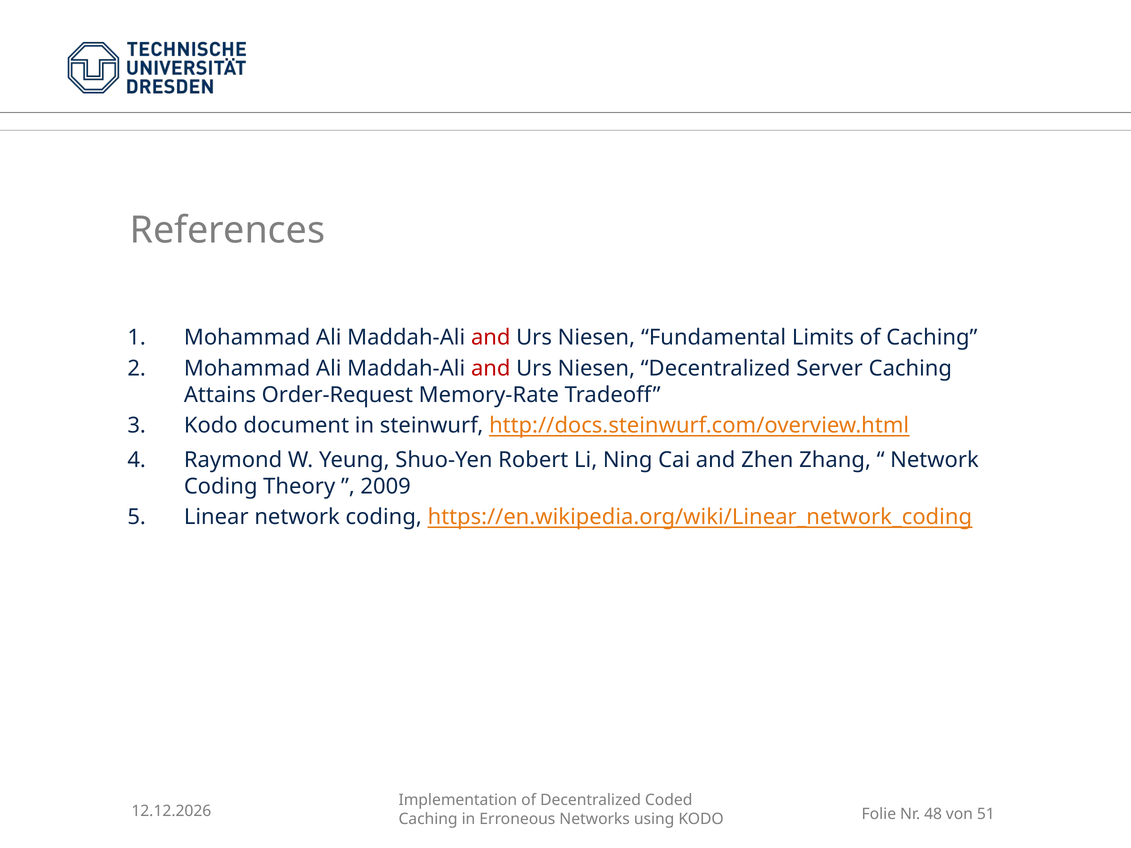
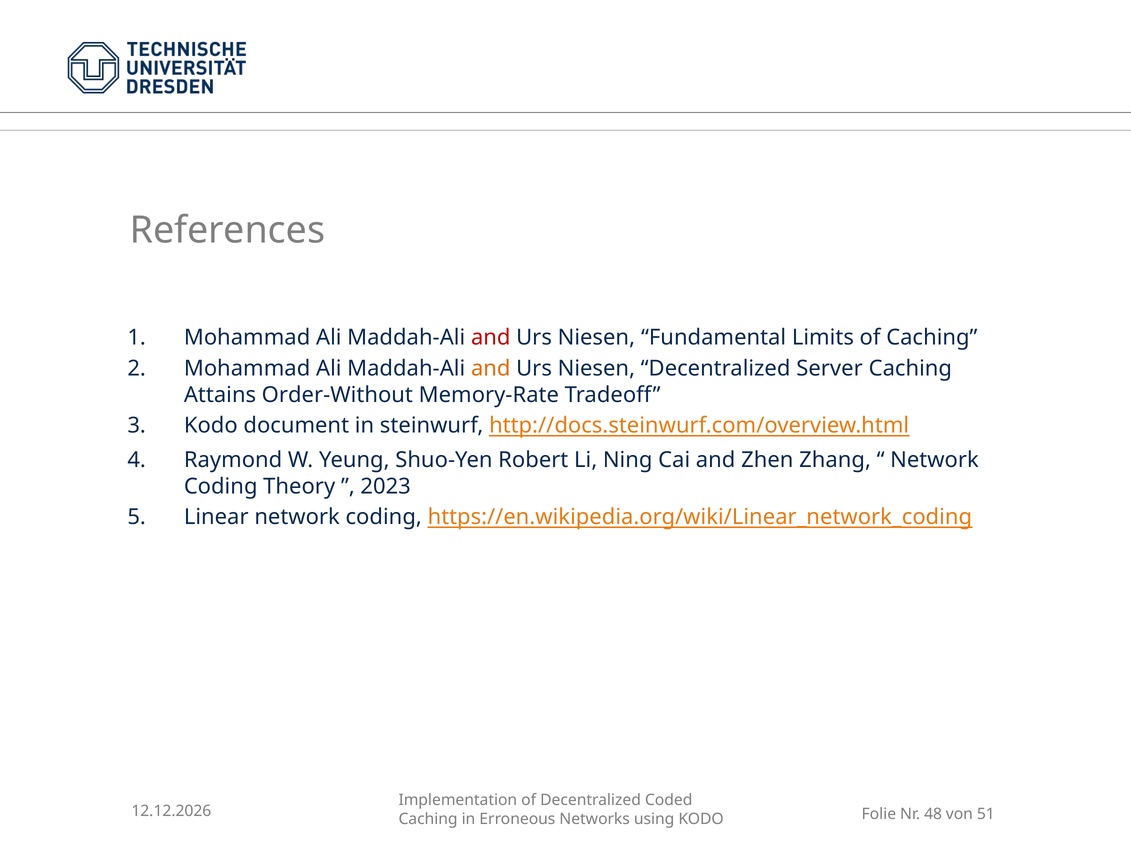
and at (491, 368) colour: red -> orange
Order-Request: Order-Request -> Order-Without
2009: 2009 -> 2023
